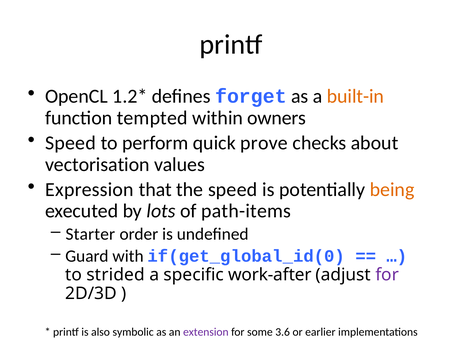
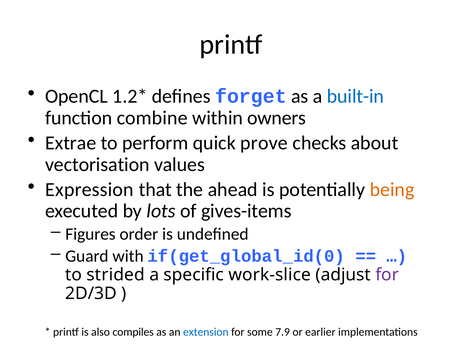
built-in colour: orange -> blue
tempted: tempted -> combine
Speed at (71, 143): Speed -> Extrae
the speed: speed -> ahead
path-items: path-items -> gives-items
Starter: Starter -> Figures
work-after: work-after -> work-slice
symbolic: symbolic -> compiles
extension colour: purple -> blue
3.6: 3.6 -> 7.9
